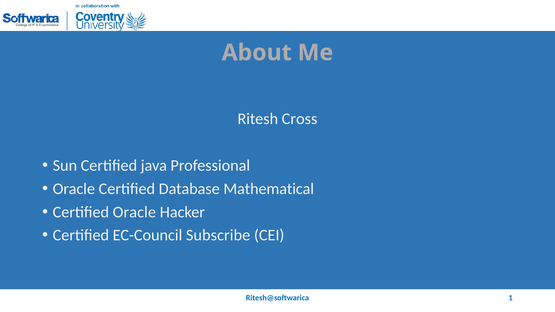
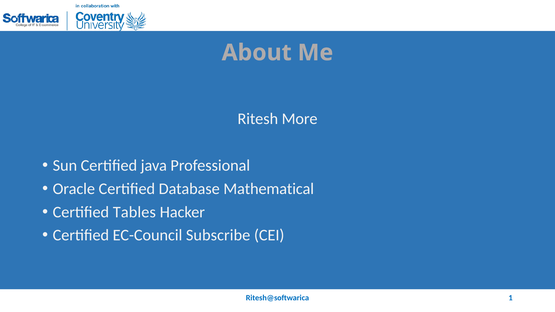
Cross: Cross -> More
Certified Oracle: Oracle -> Tables
